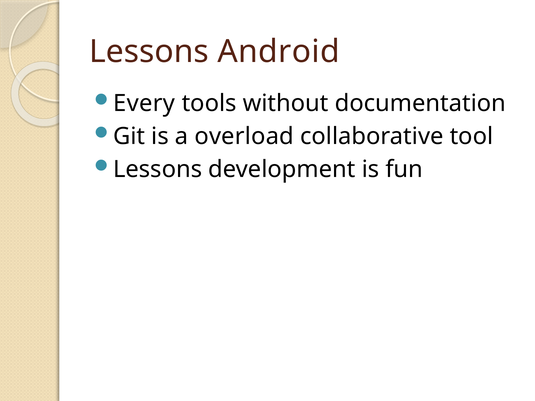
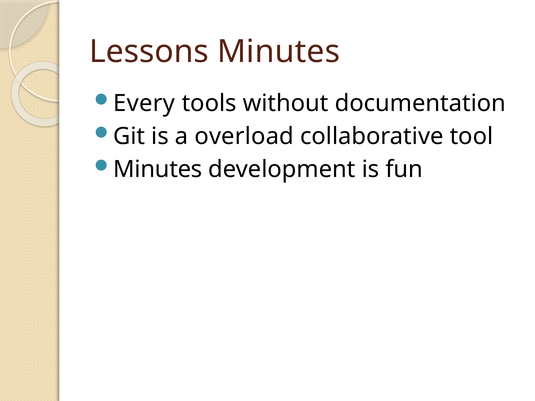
Lessons Android: Android -> Minutes
Lessons at (158, 169): Lessons -> Minutes
